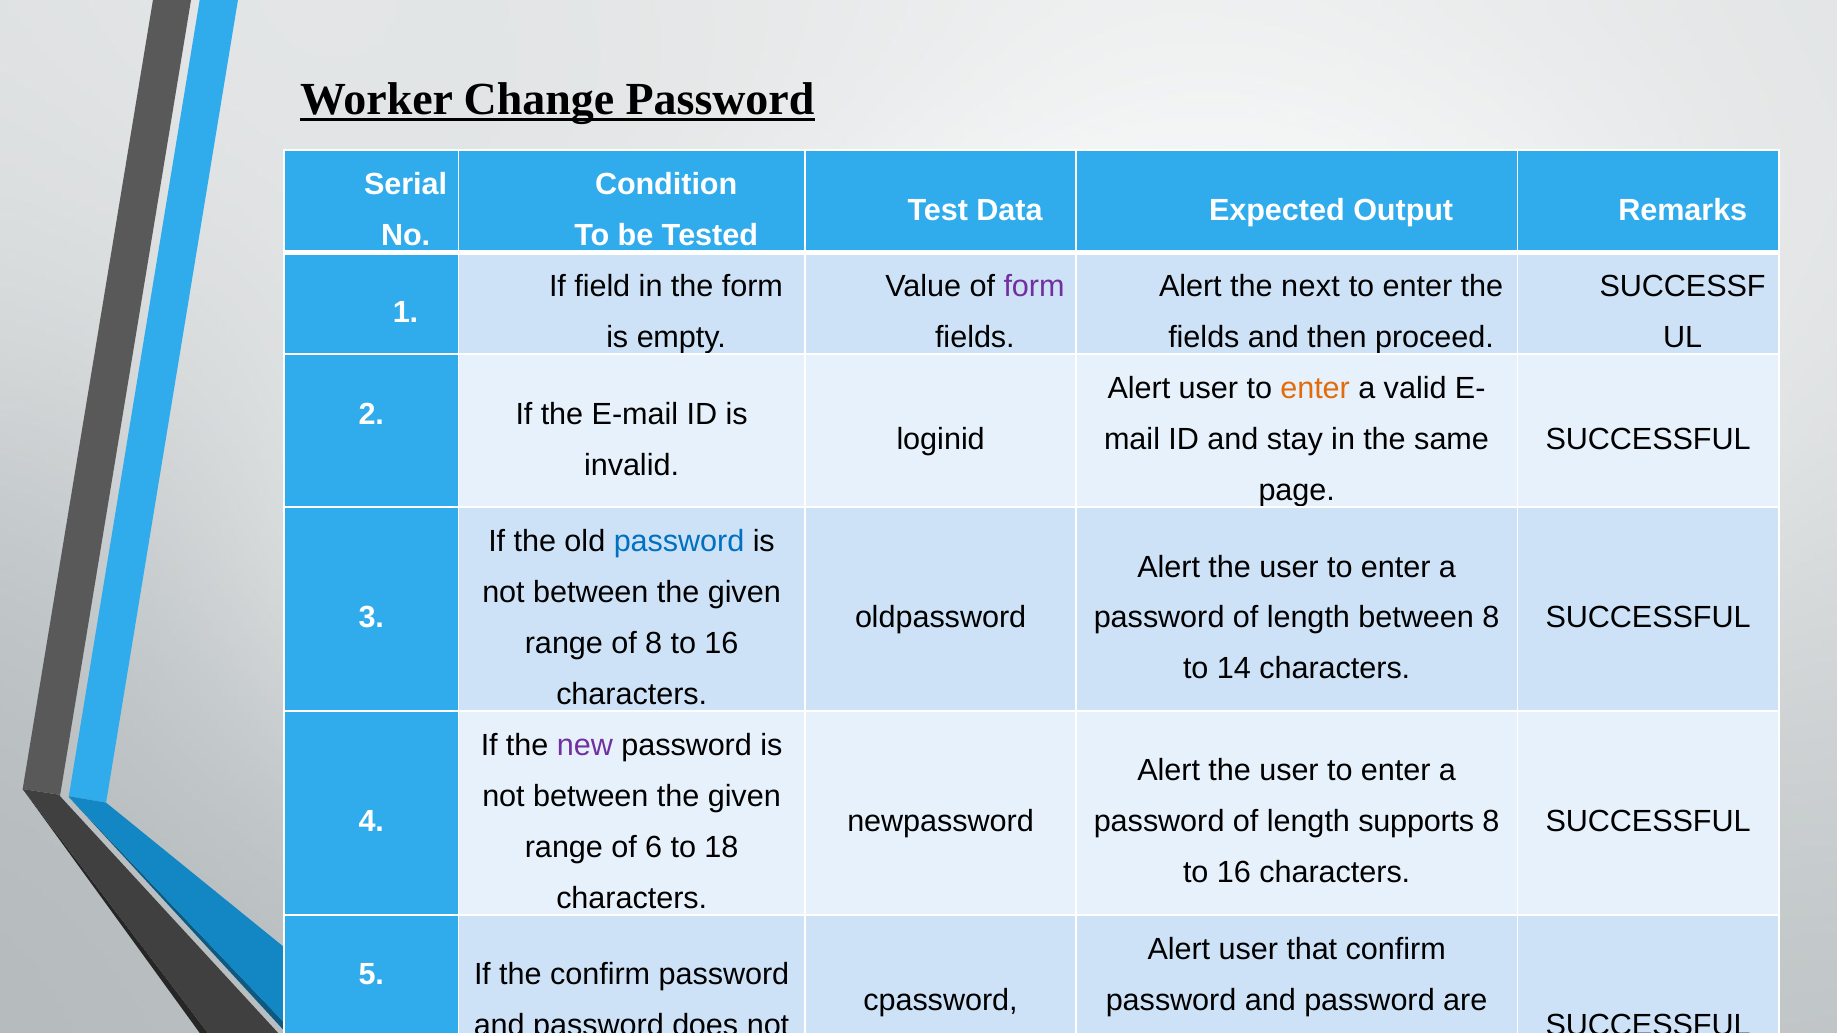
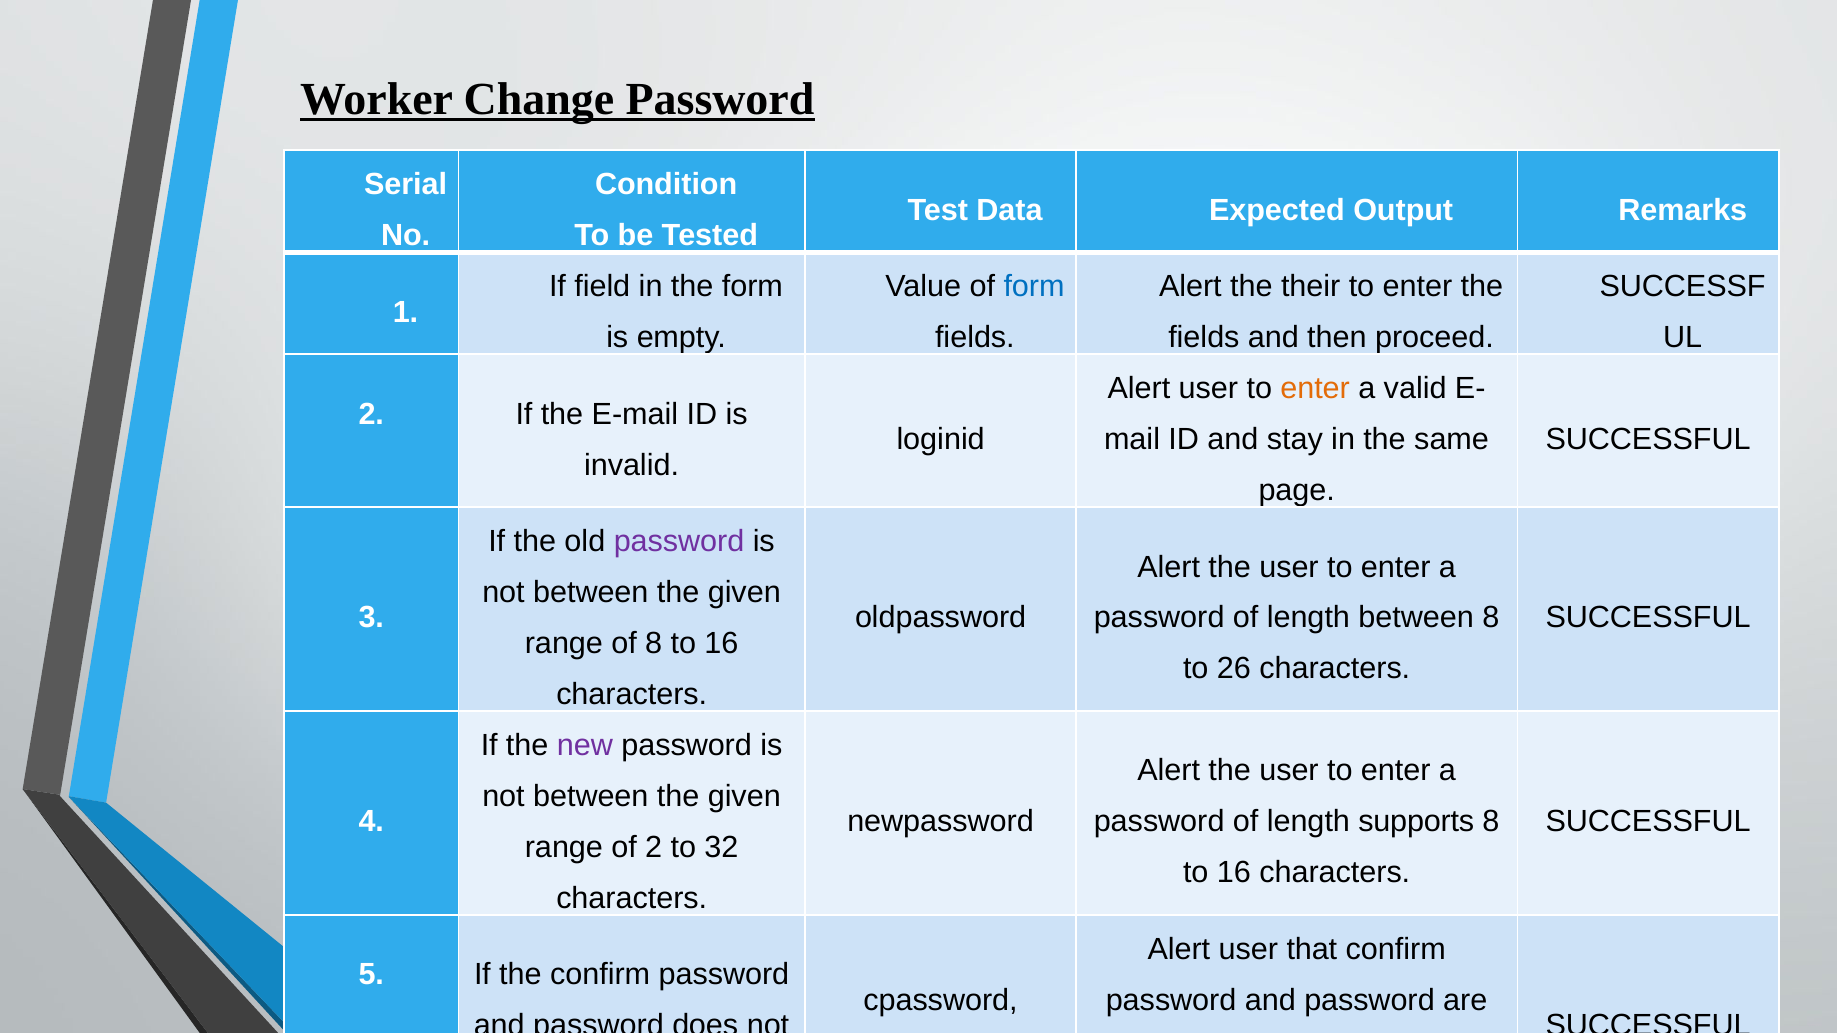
form at (1034, 287) colour: purple -> blue
next: next -> their
password at (679, 542) colour: blue -> purple
14: 14 -> 26
of 6: 6 -> 2
18: 18 -> 32
